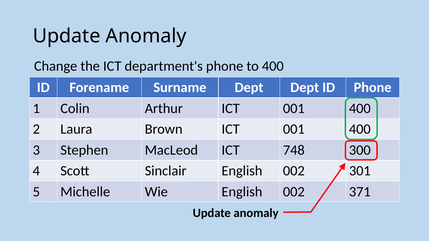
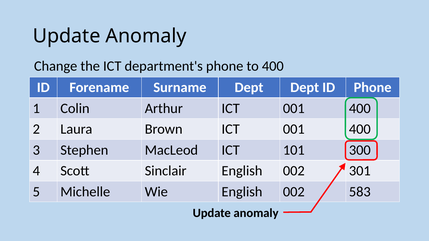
748: 748 -> 101
371: 371 -> 583
